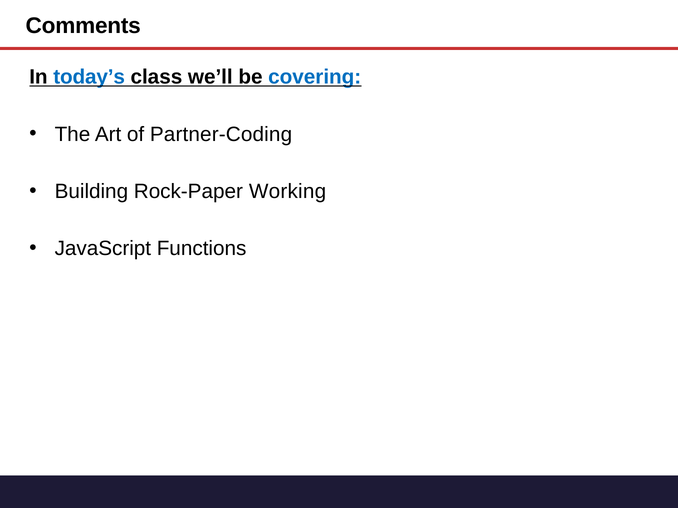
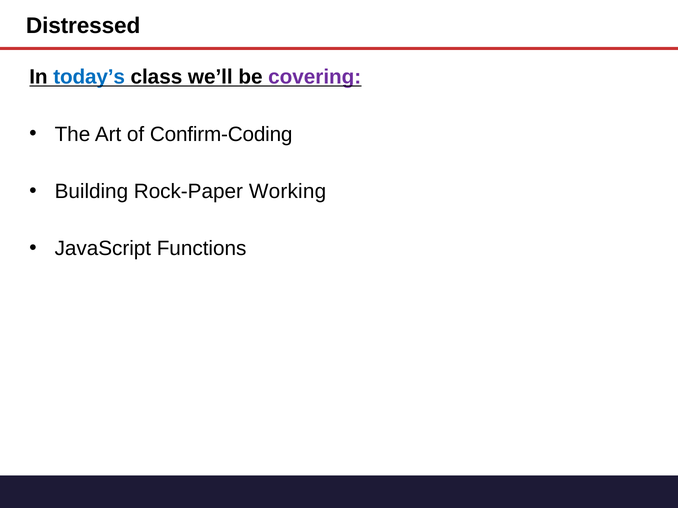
Comments: Comments -> Distressed
covering colour: blue -> purple
Partner-Coding: Partner-Coding -> Confirm-Coding
